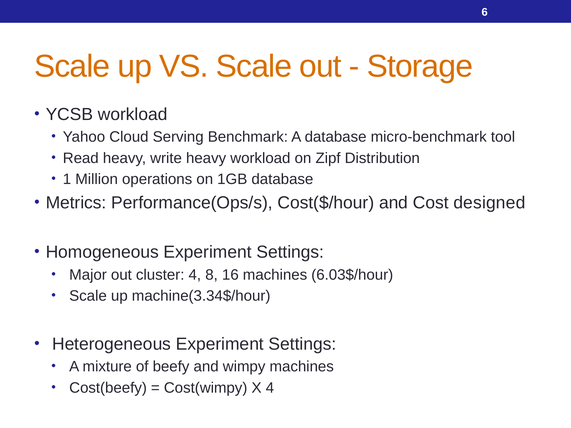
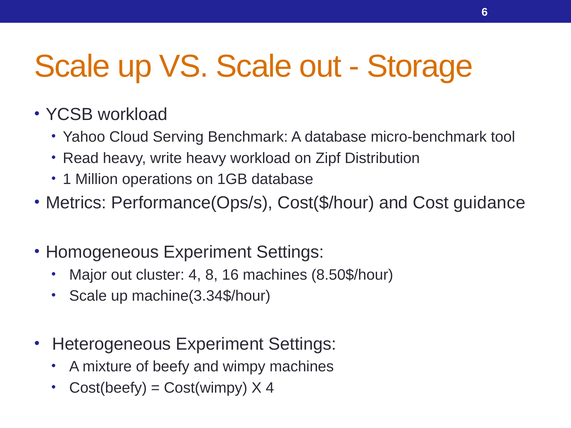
designed: designed -> guidance
6.03$/hour: 6.03$/hour -> 8.50$/hour
